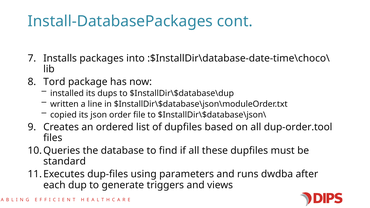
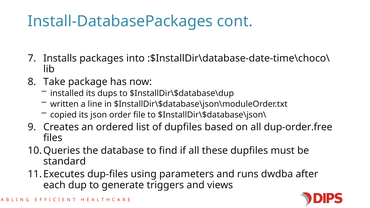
Tord: Tord -> Take
dup-order.tool: dup-order.tool -> dup-order.free
